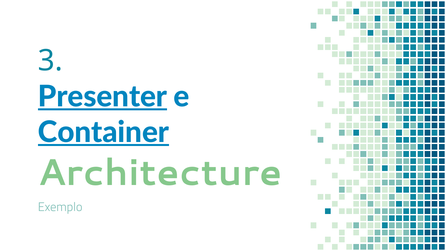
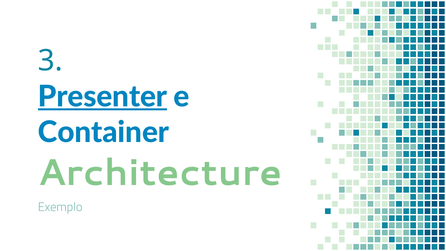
Container underline: present -> none
